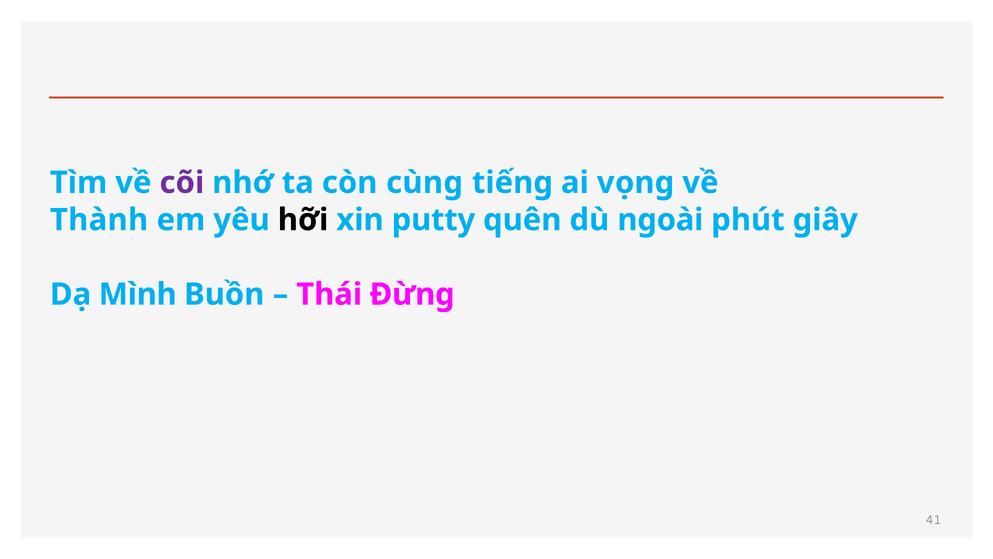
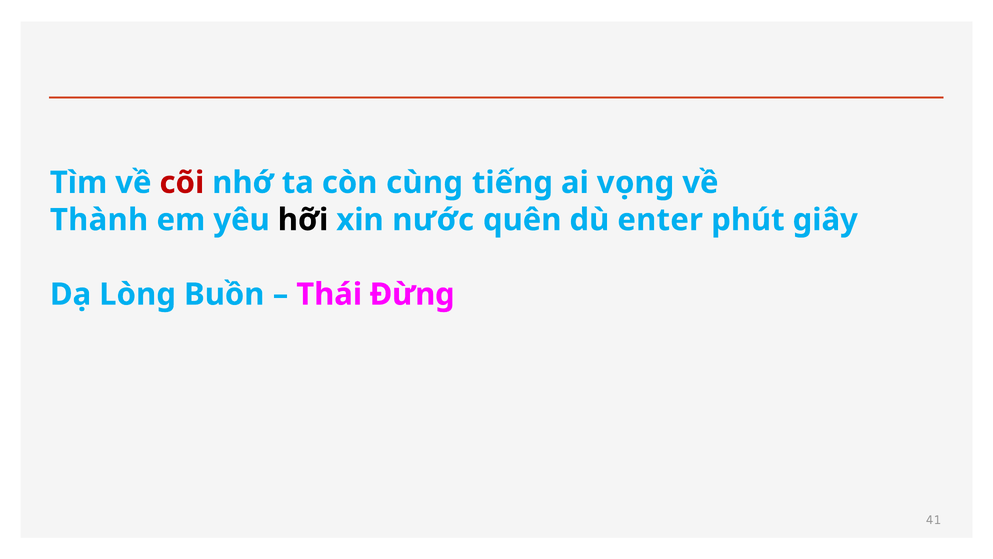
cõi colour: purple -> red
putty: putty -> nước
ngoài: ngoài -> enter
Mình: Mình -> Lòng
